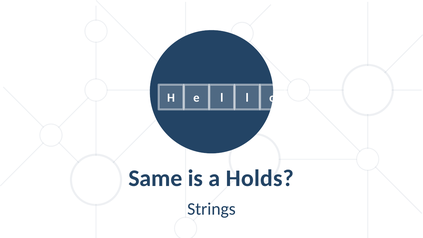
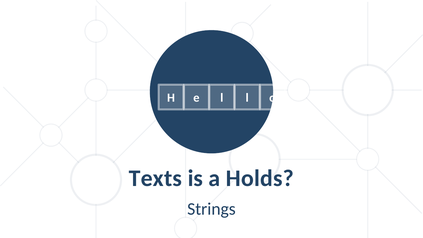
Same: Same -> Texts
